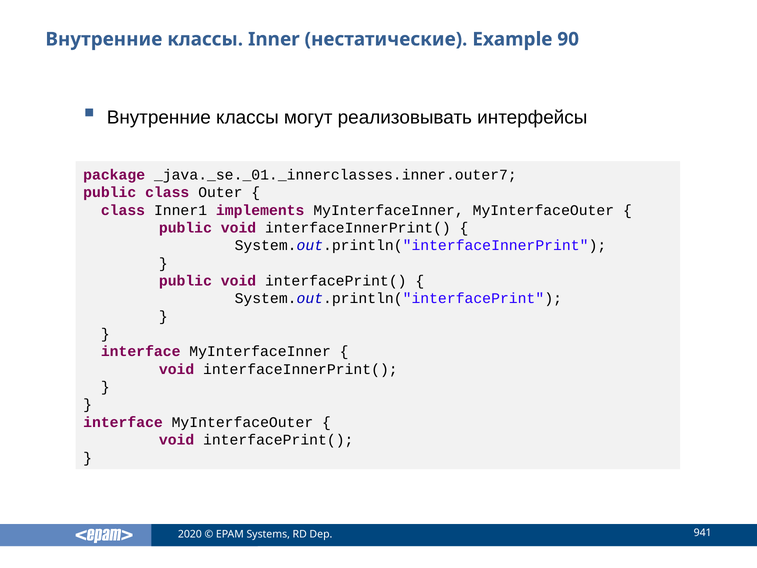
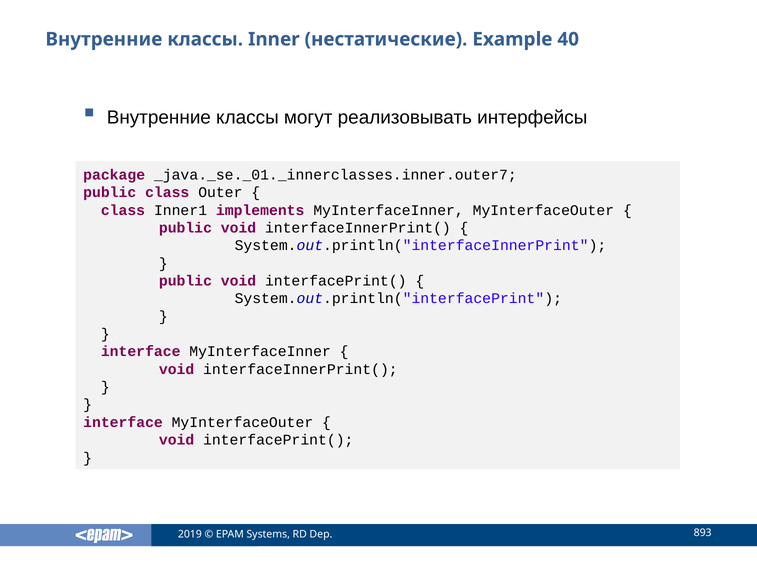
90: 90 -> 40
2020: 2020 -> 2019
941: 941 -> 893
